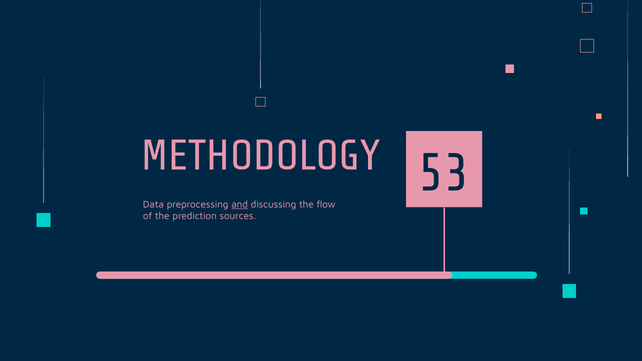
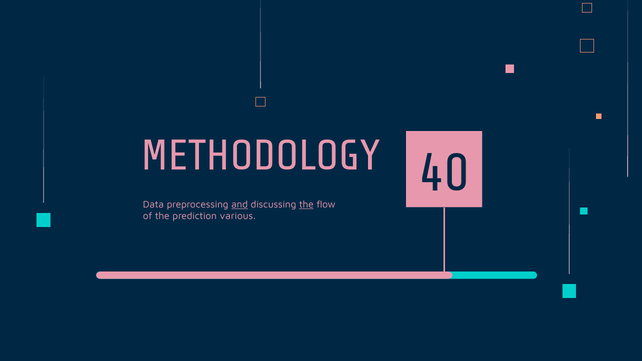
53: 53 -> 40
the at (306, 204) underline: none -> present
sources: sources -> various
